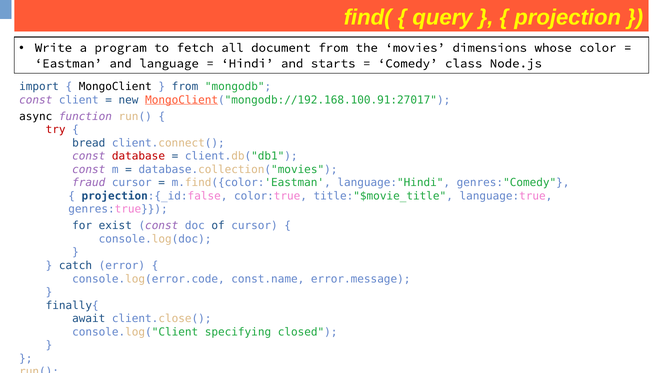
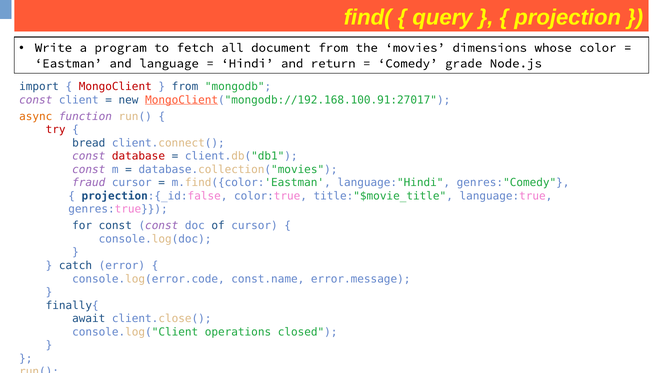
starts: starts -> return
class: class -> grade
MongoClient colour: black -> red
async colour: black -> orange
for exist: exist -> const
specifying: specifying -> operations
